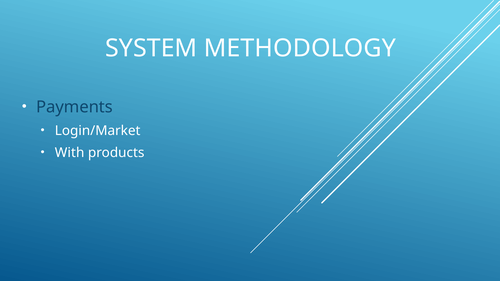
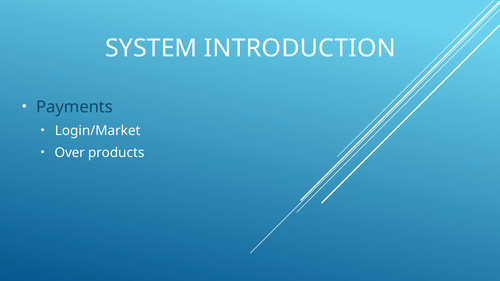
METHODOLOGY: METHODOLOGY -> INTRODUCTION
With: With -> Over
